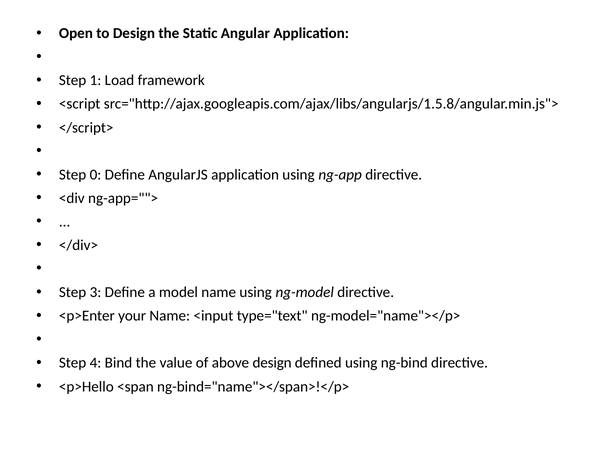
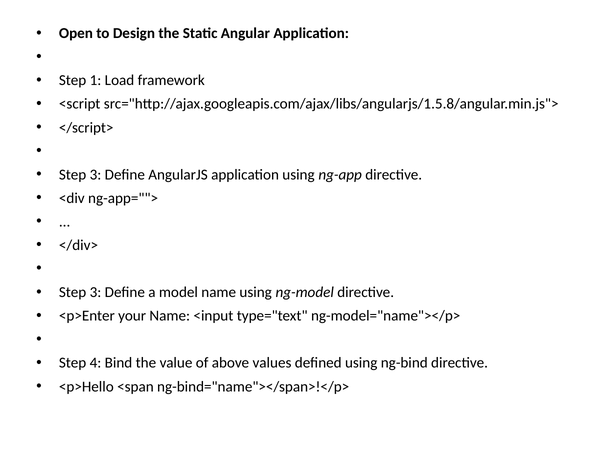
0 at (95, 175): 0 -> 3
above design: design -> values
